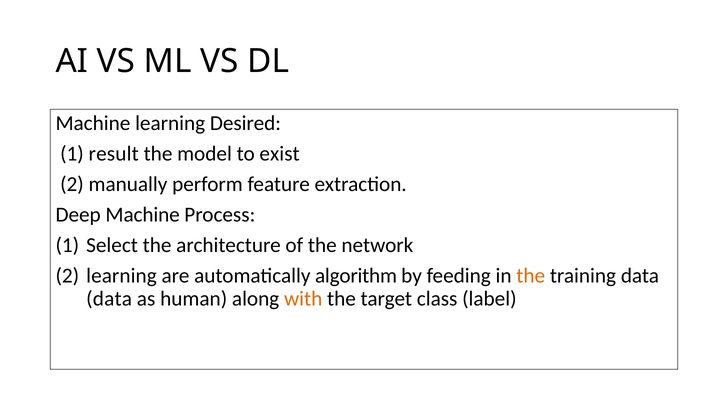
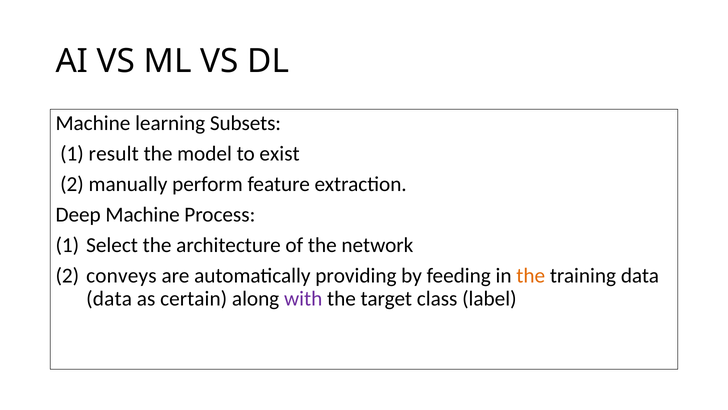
Desired: Desired -> Subsets
2 learning: learning -> conveys
algorithm: algorithm -> providing
human: human -> certain
with colour: orange -> purple
